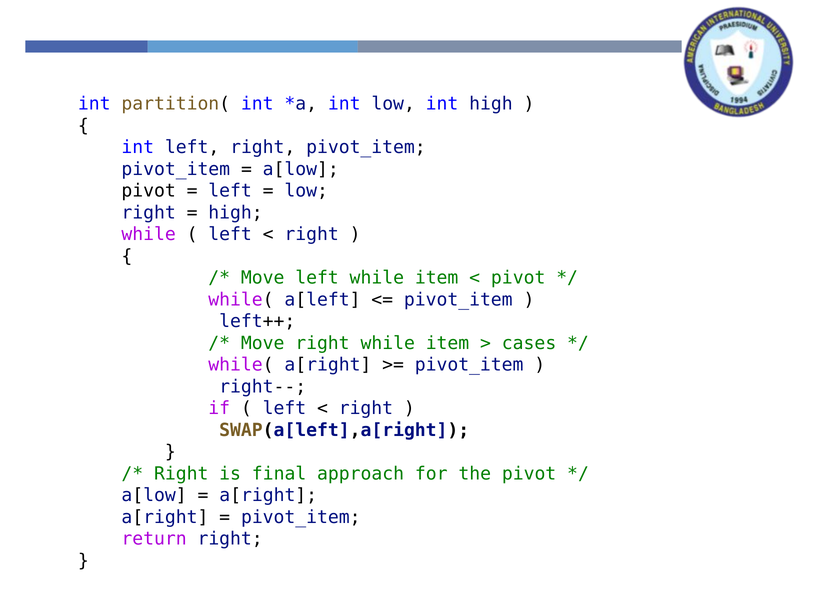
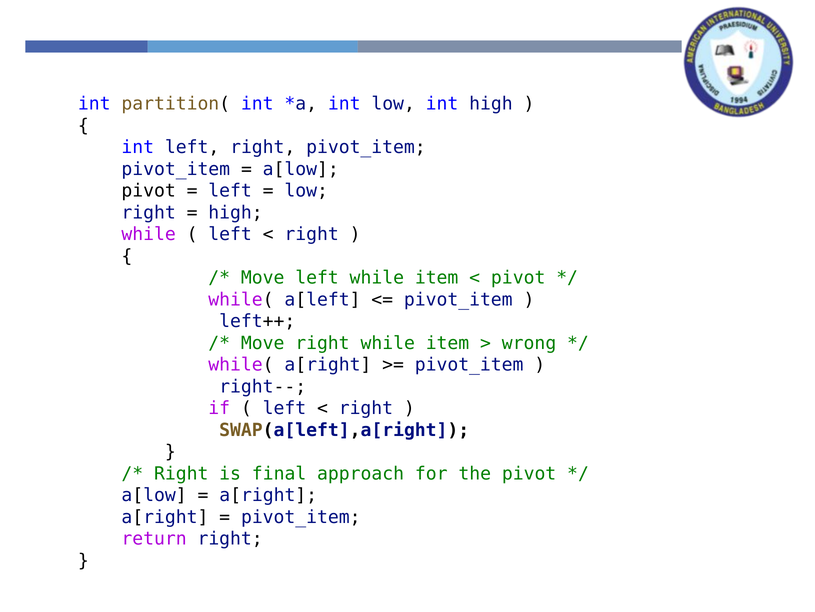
cases: cases -> wrong
